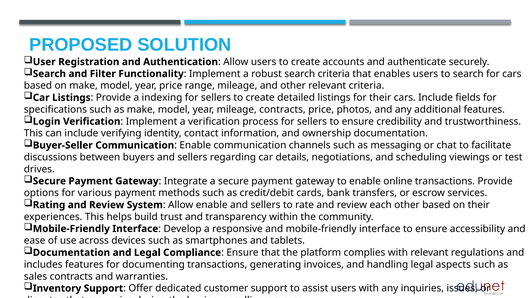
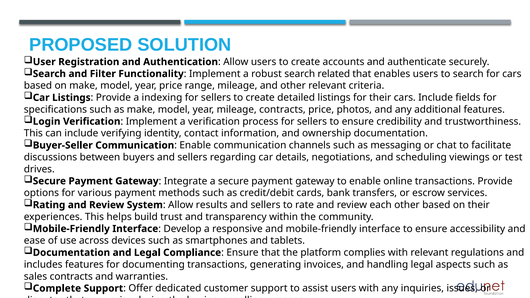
search criteria: criteria -> related
Allow enable: enable -> results
Inventory: Inventory -> Complete
